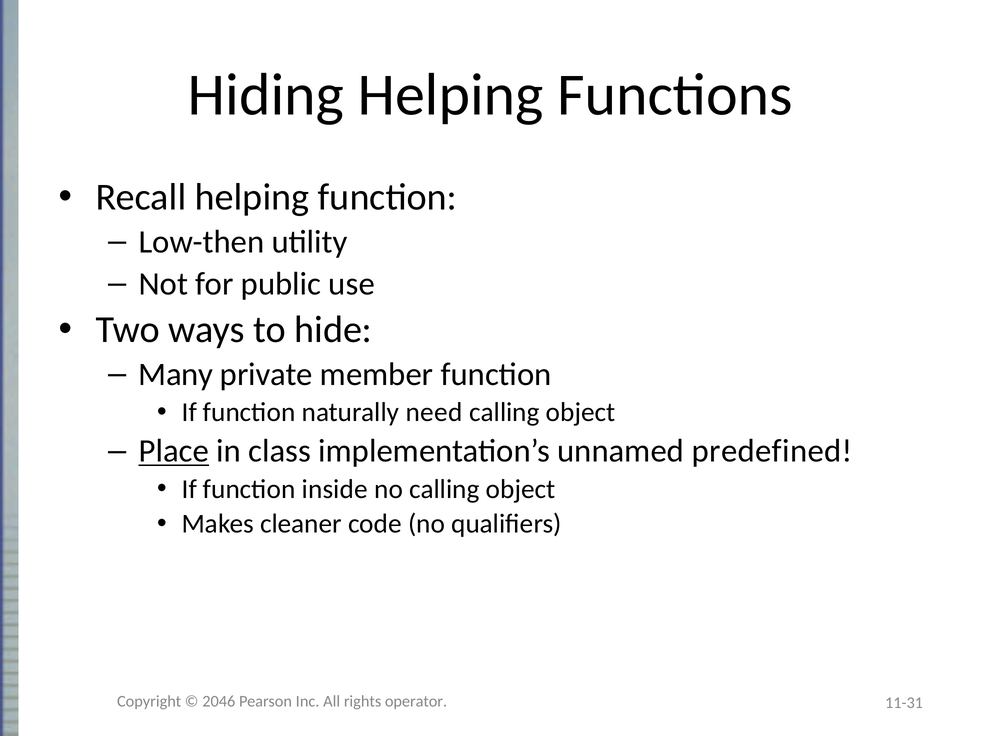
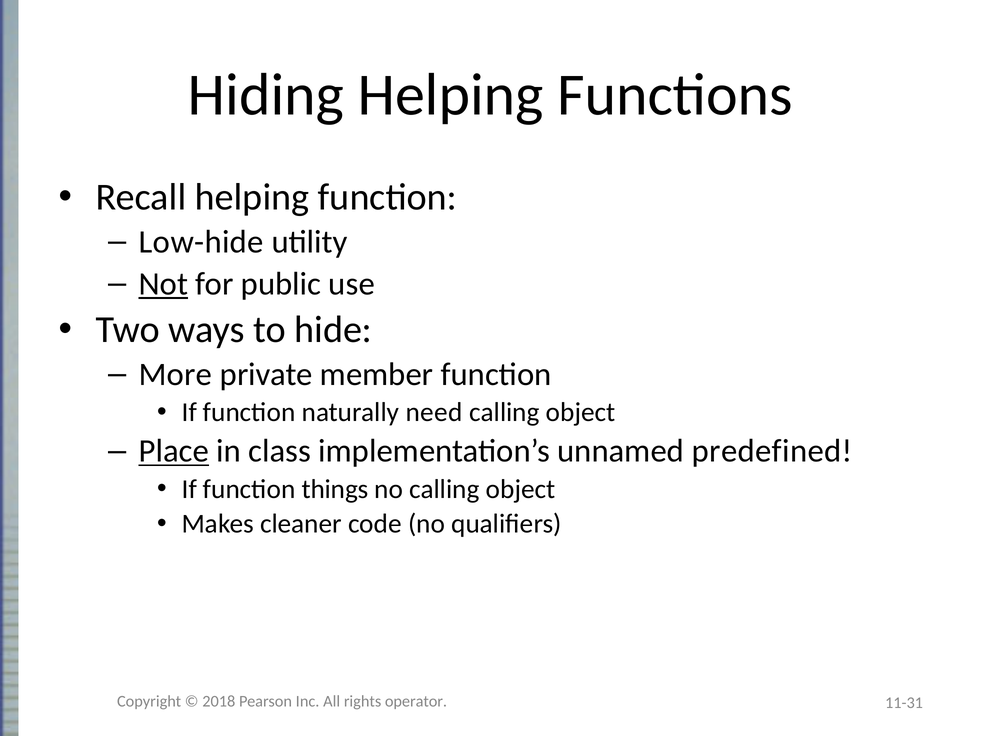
Low-then: Low-then -> Low-hide
Not underline: none -> present
Many: Many -> More
inside: inside -> things
2046: 2046 -> 2018
